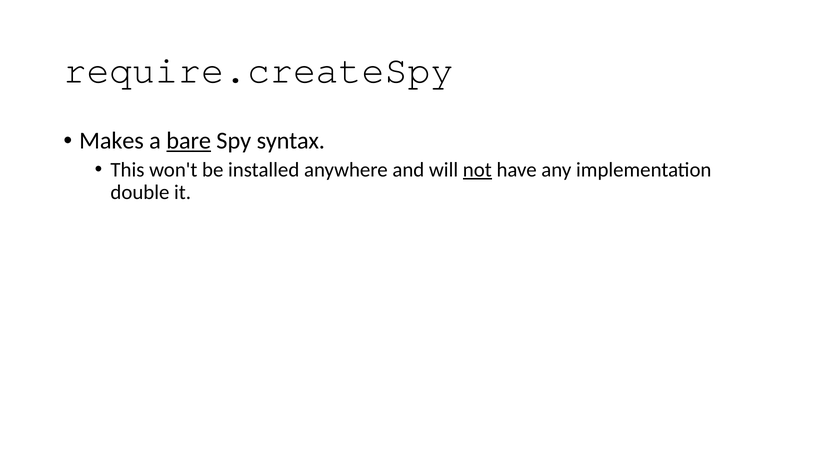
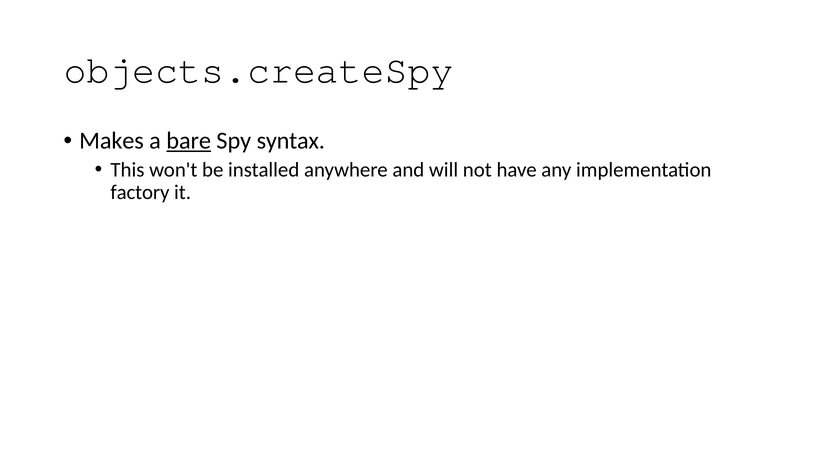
require.createSpy: require.createSpy -> objects.createSpy
not underline: present -> none
double: double -> factory
